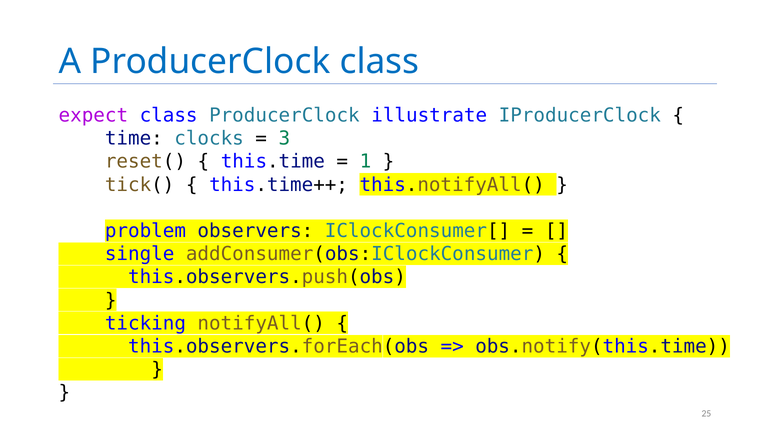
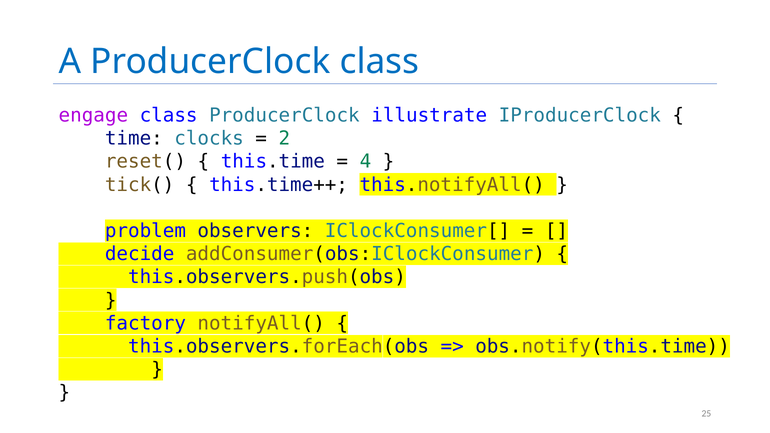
expect: expect -> engage
3: 3 -> 2
1: 1 -> 4
single: single -> decide
ticking: ticking -> factory
